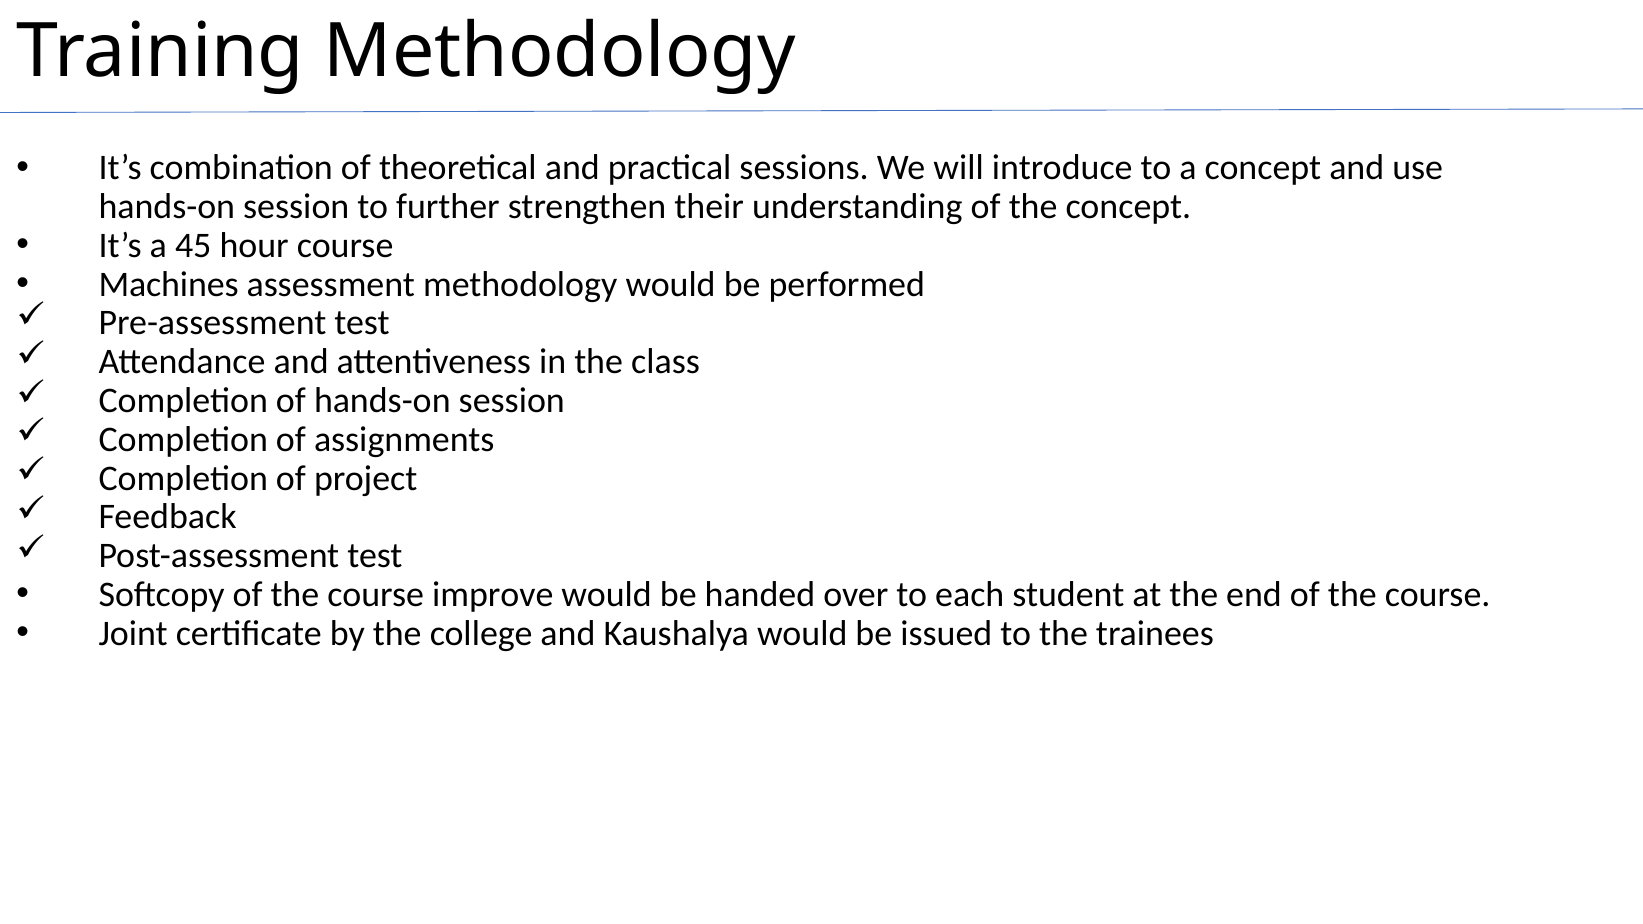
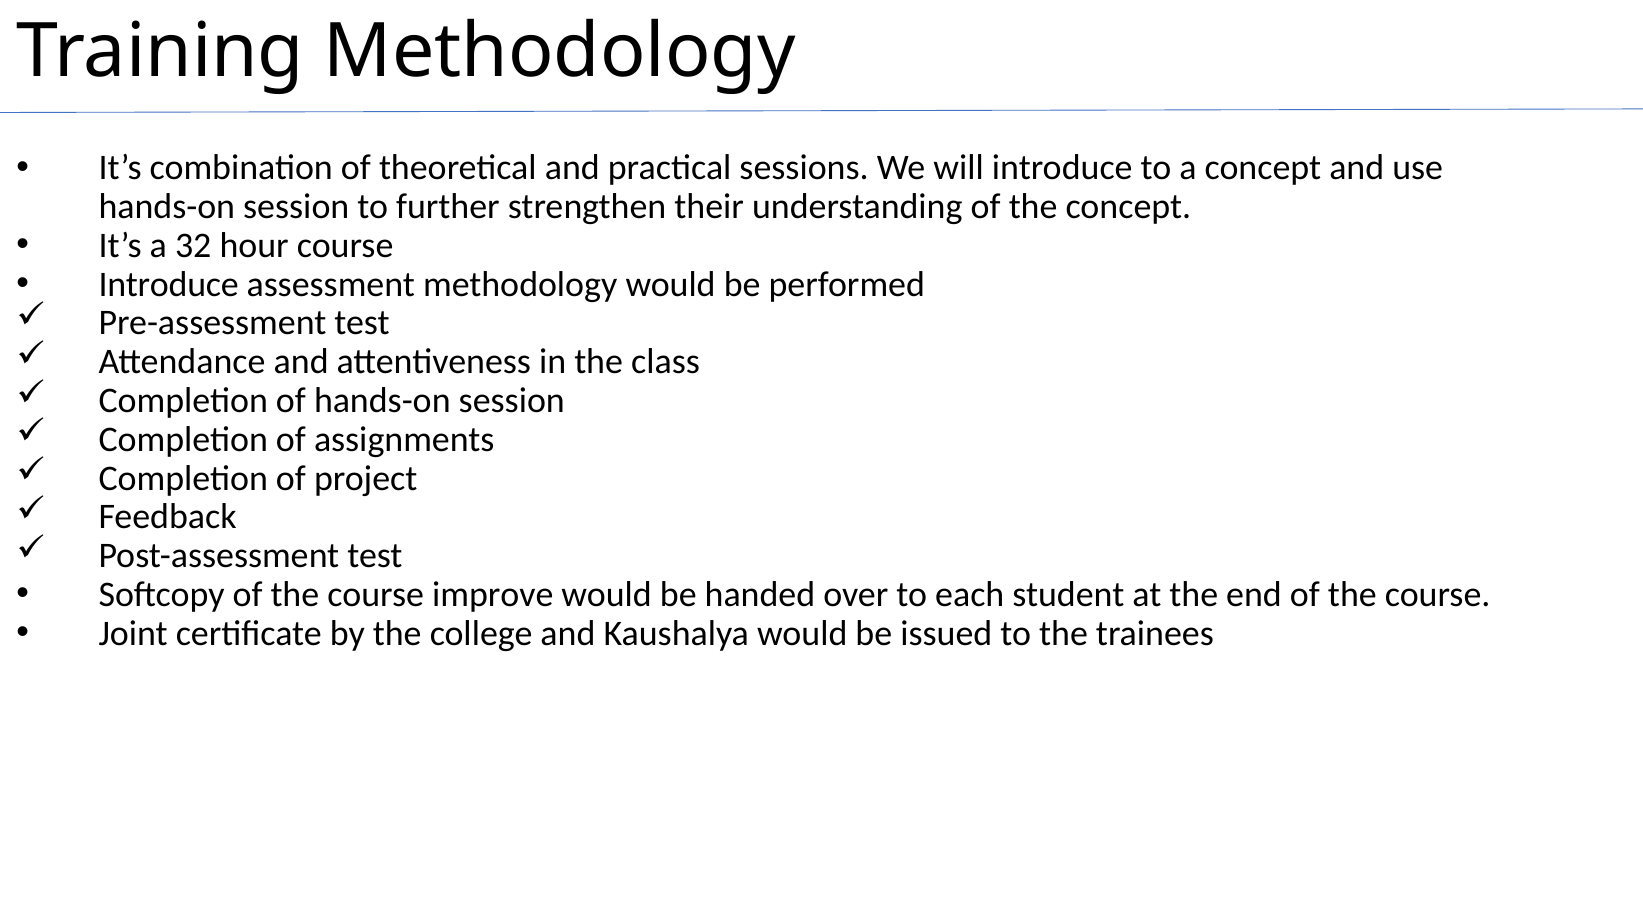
45: 45 -> 32
Machines at (169, 284): Machines -> Introduce
